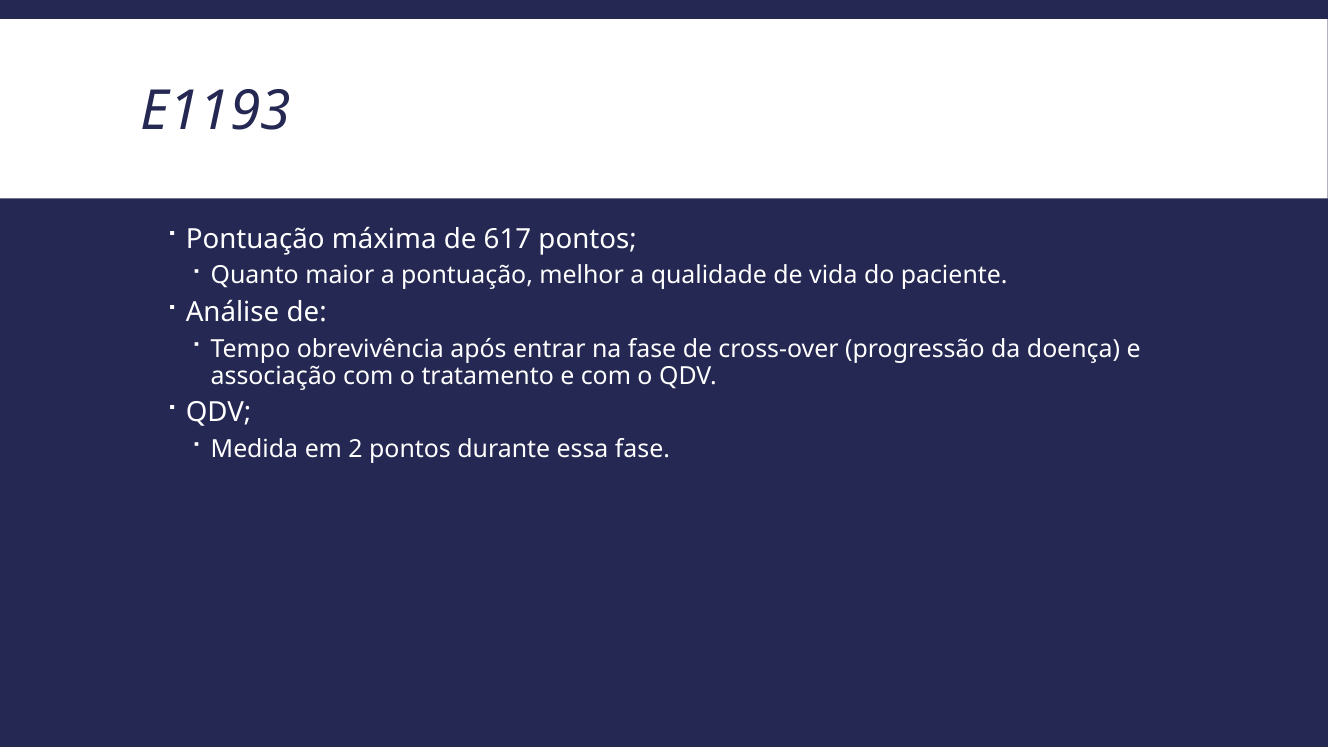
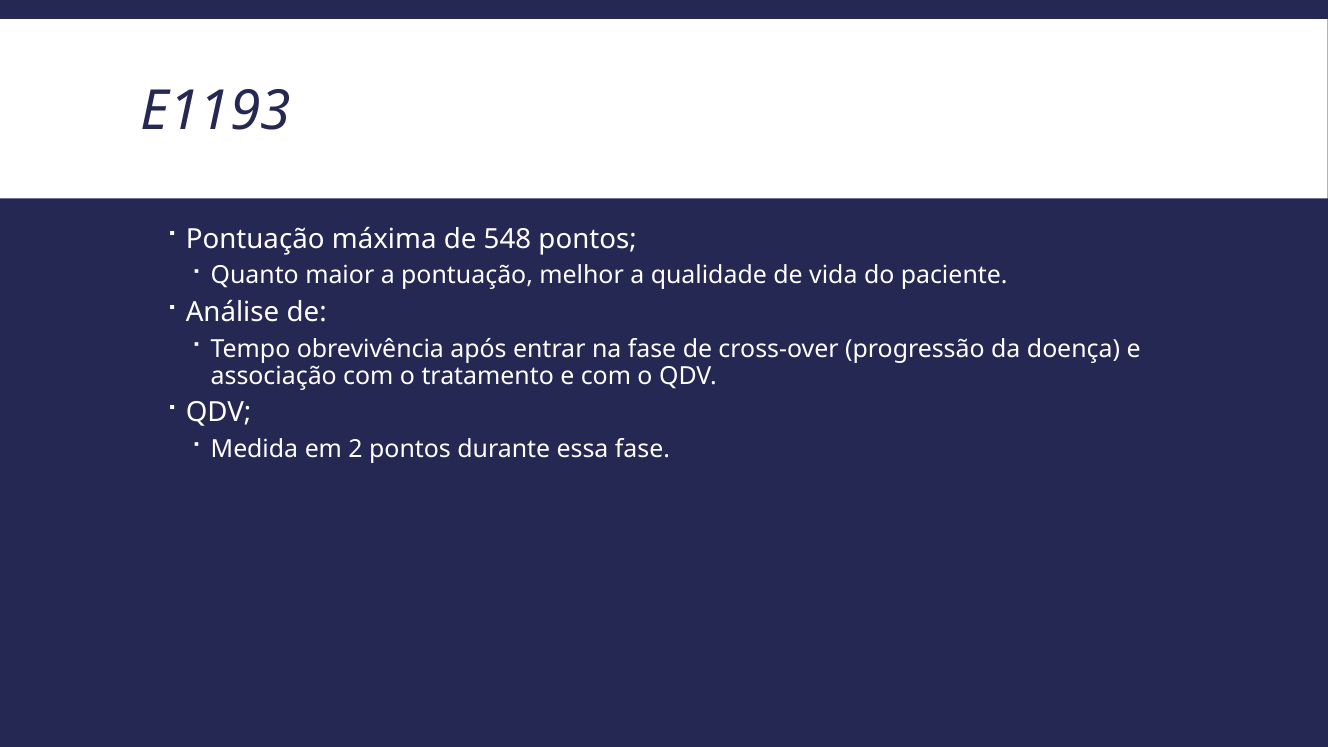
617: 617 -> 548
